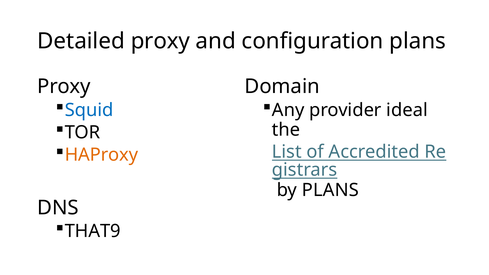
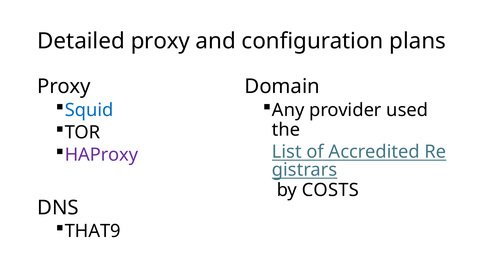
ideal: ideal -> used
HAProxy colour: orange -> purple
by PLANS: PLANS -> COSTS
